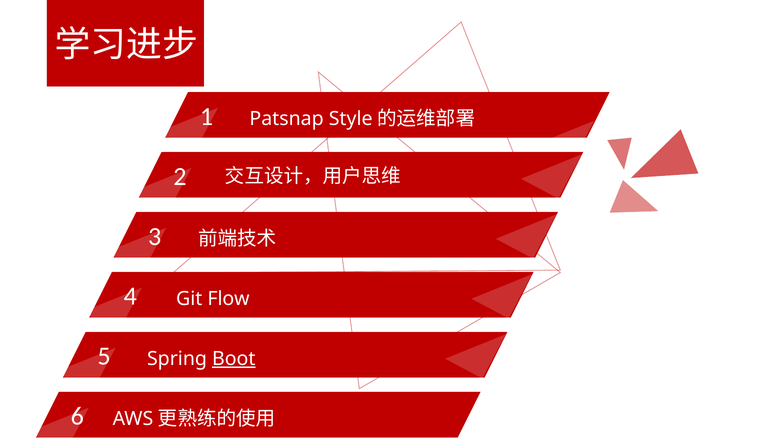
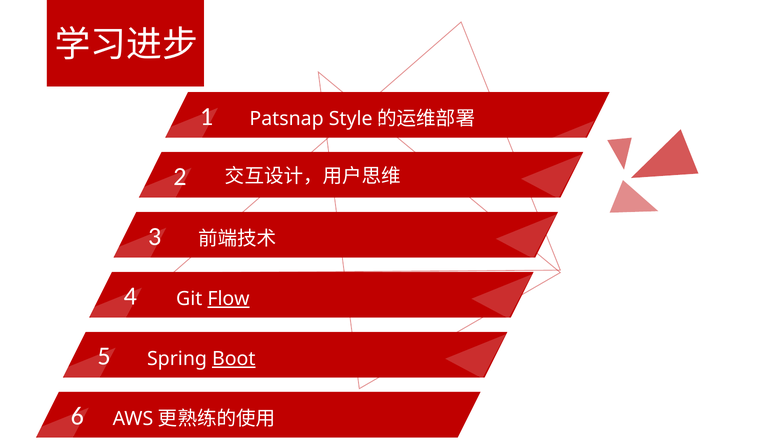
Flow underline: none -> present
